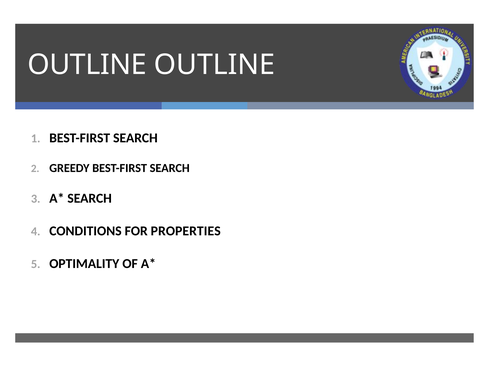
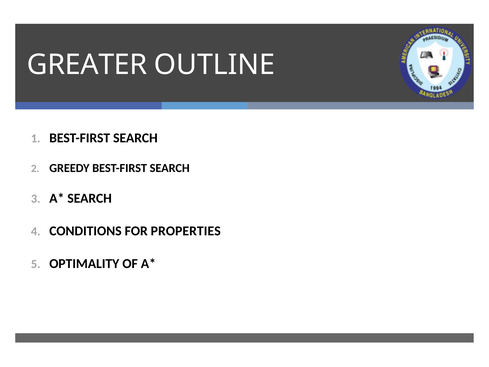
OUTLINE at (87, 65): OUTLINE -> GREATER
